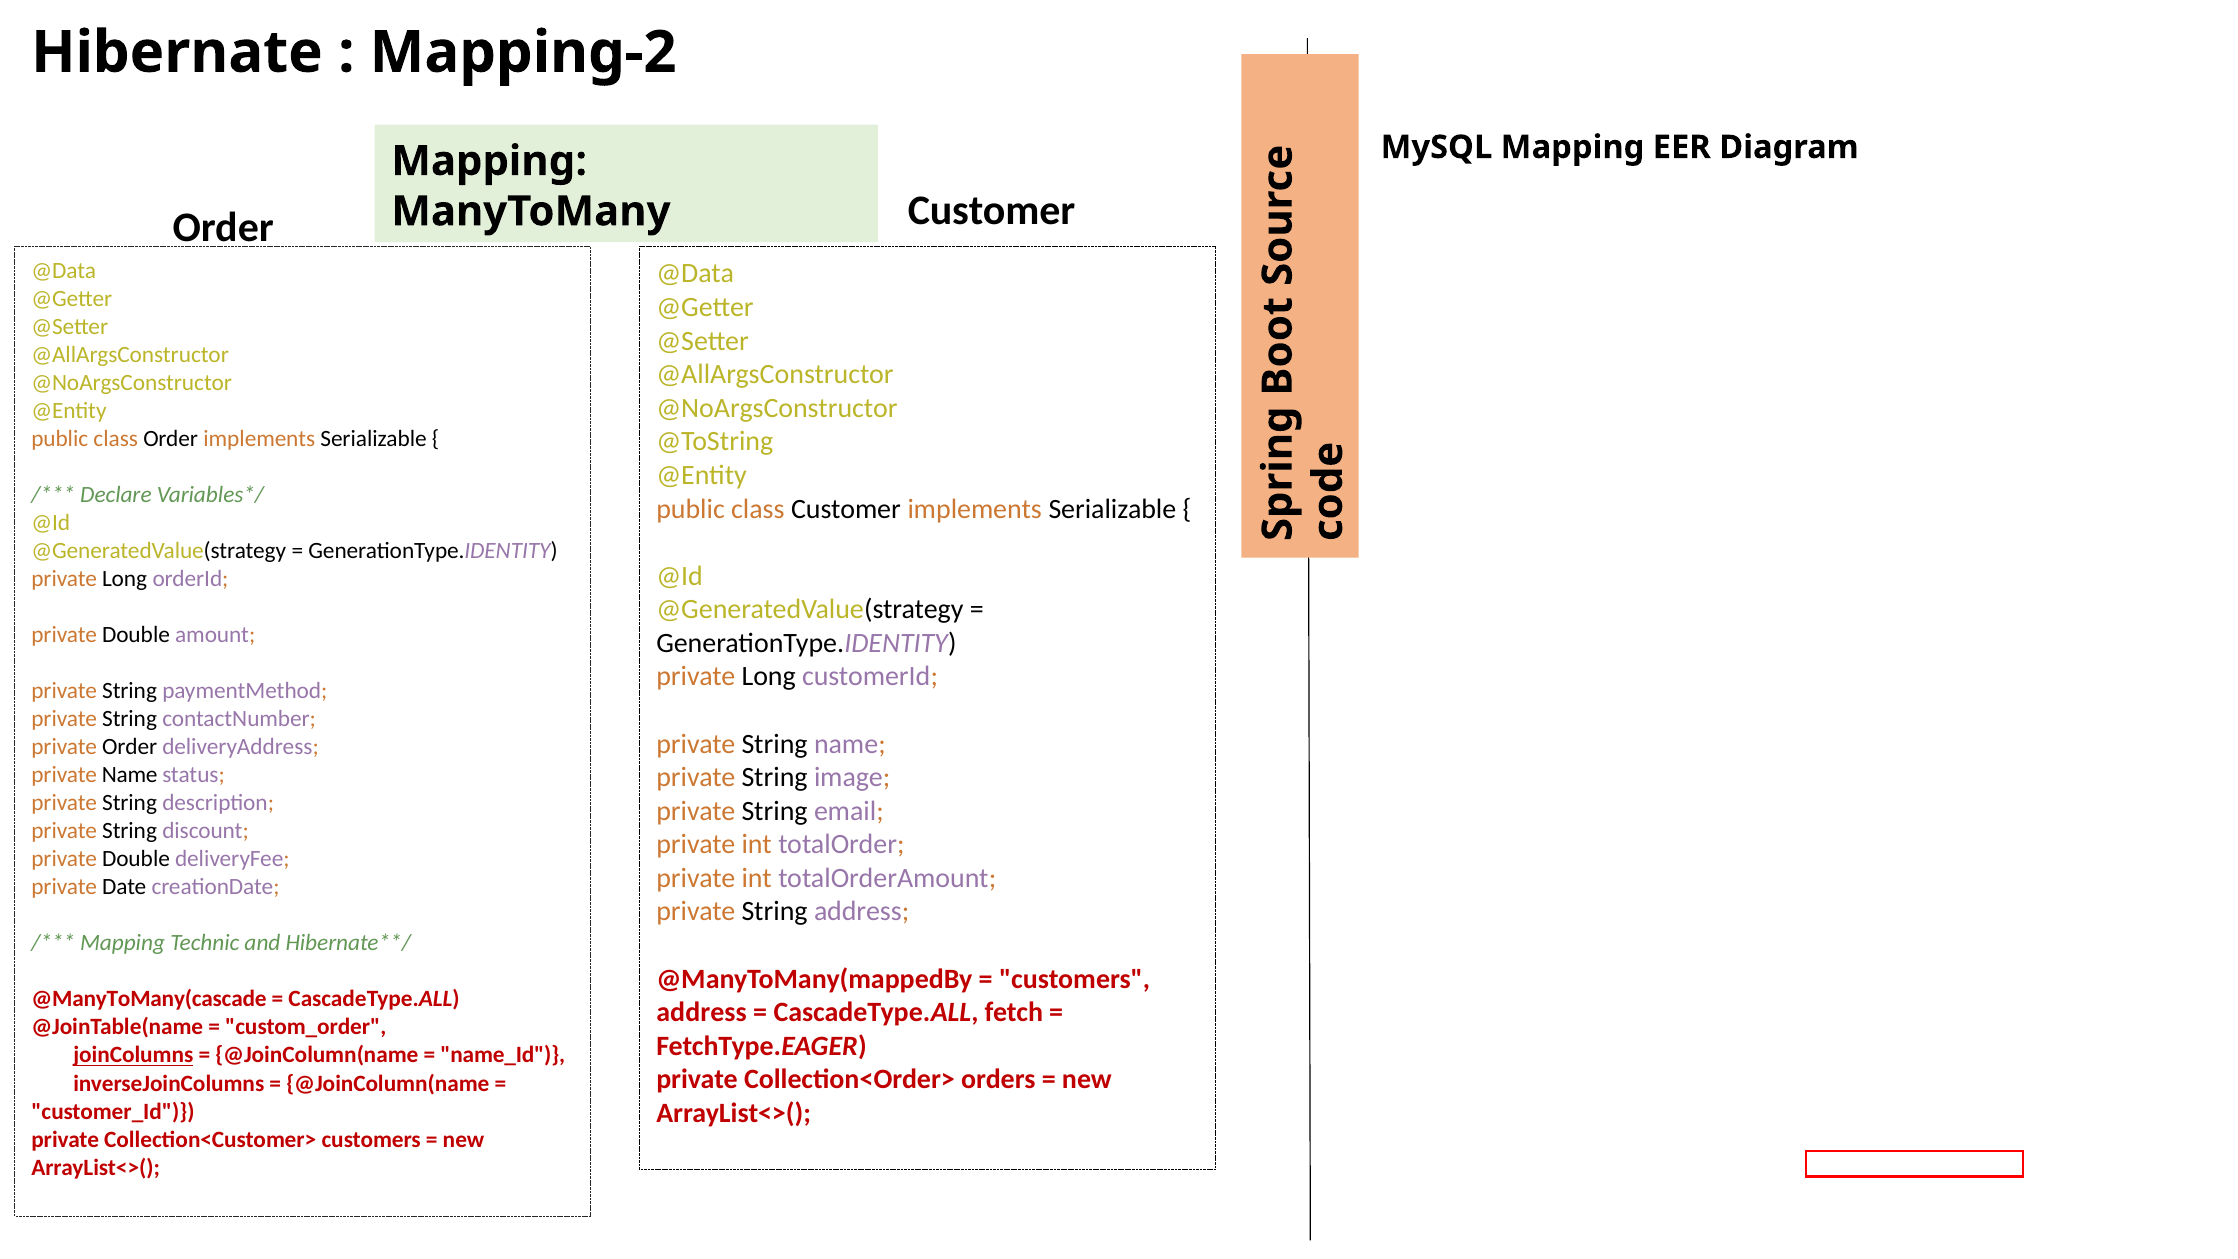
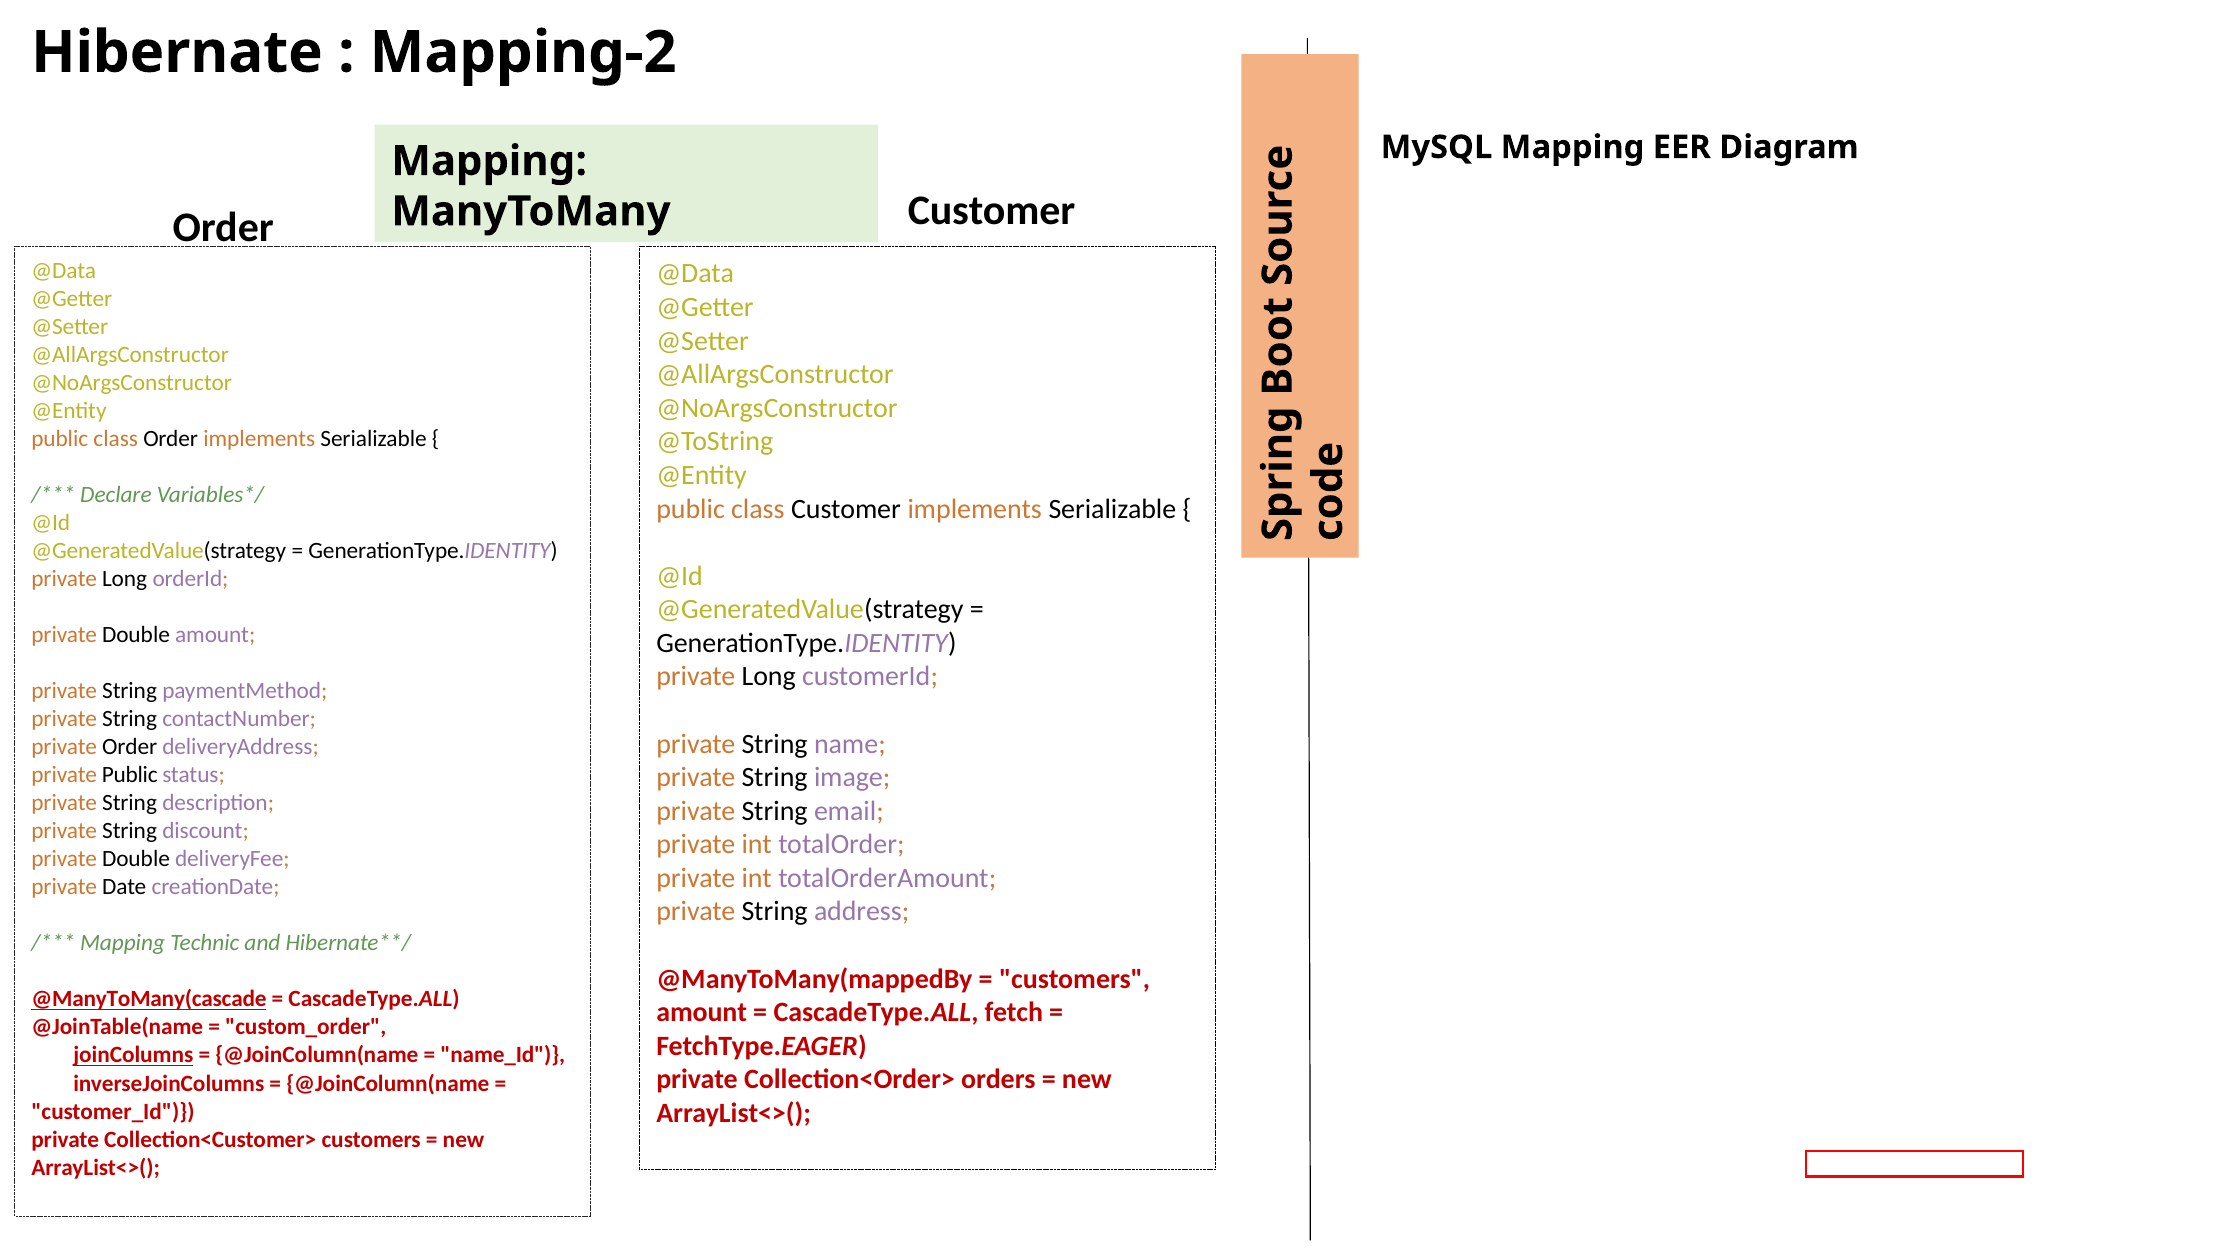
private Name: Name -> Public
@ManyToMany(cascade underline: none -> present
address at (702, 1012): address -> amount
